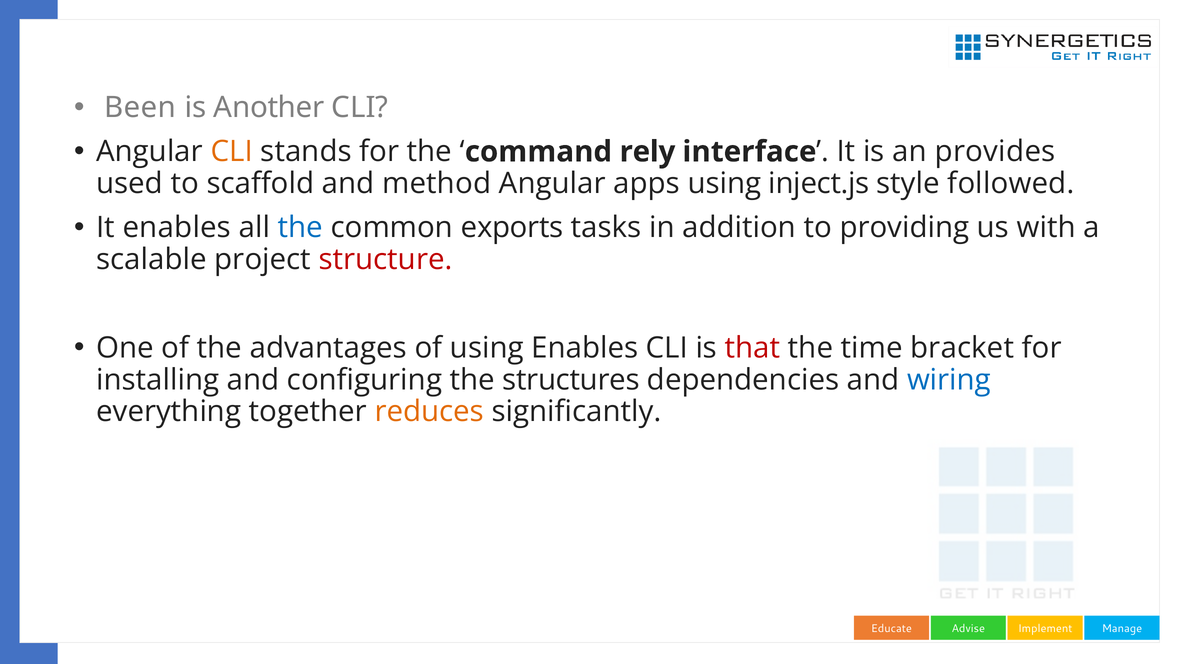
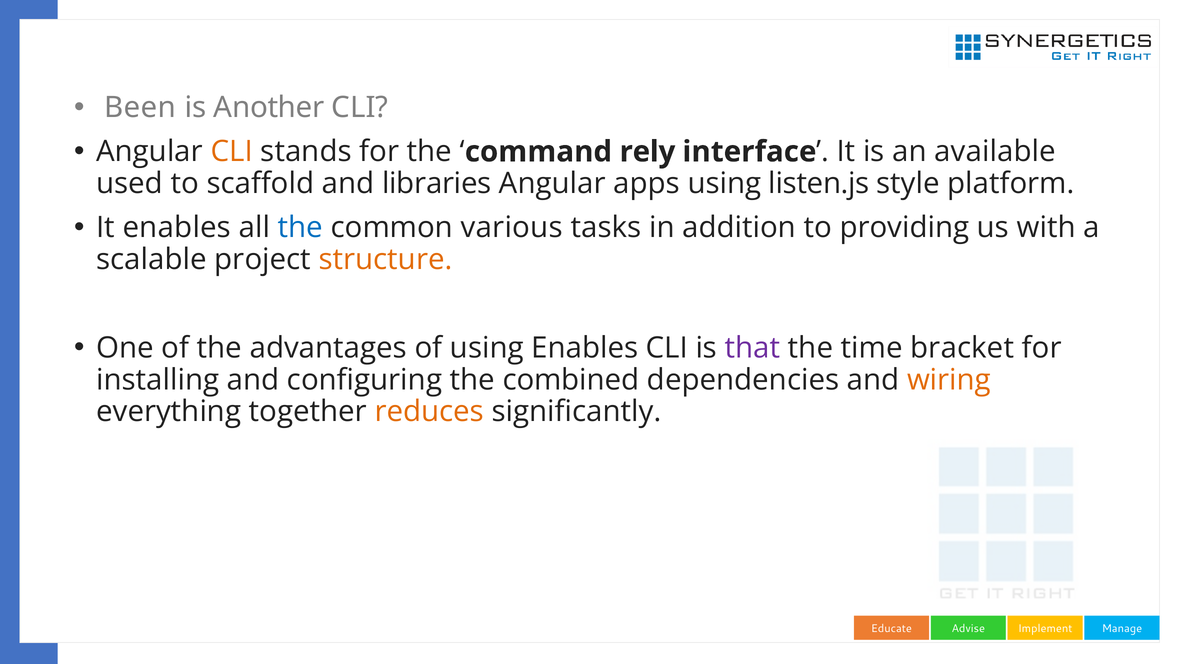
provides: provides -> available
method: method -> libraries
inject.js: inject.js -> listen.js
followed: followed -> platform
exports: exports -> various
structure colour: red -> orange
that colour: red -> purple
structures: structures -> combined
wiring colour: blue -> orange
